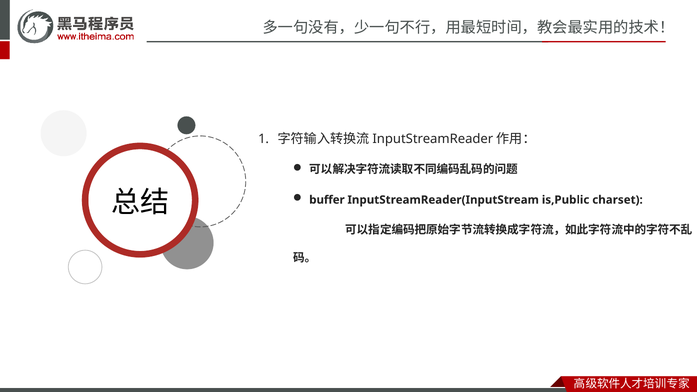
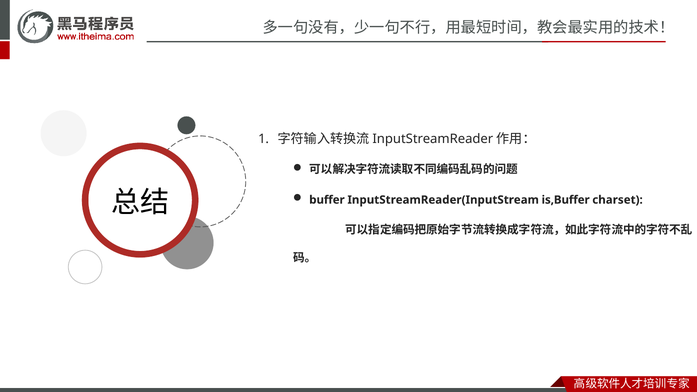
is,Public: is,Public -> is,Buffer
